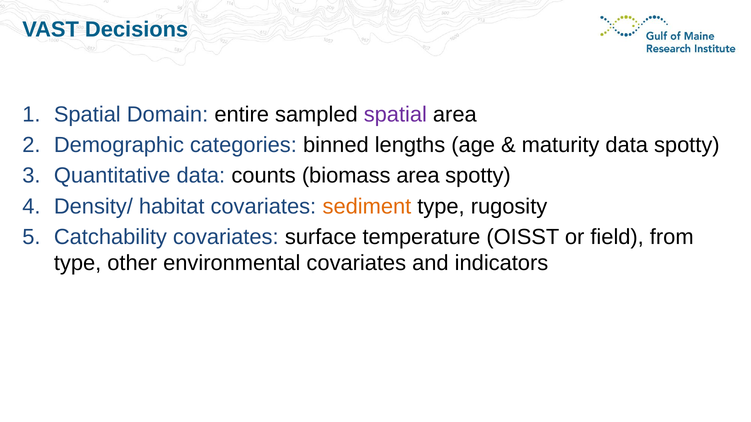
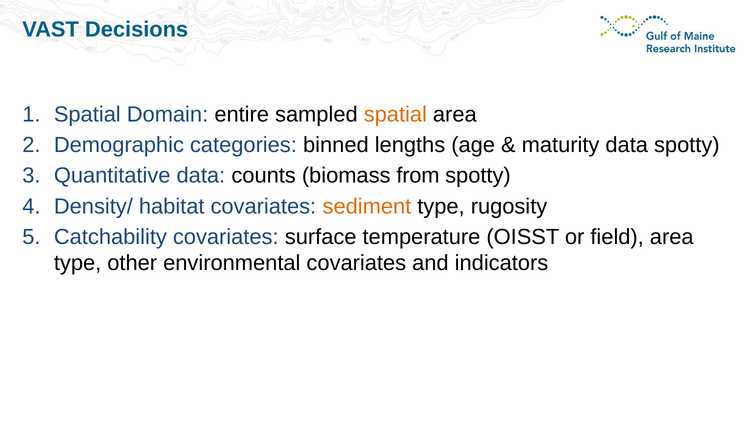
spatial at (395, 115) colour: purple -> orange
biomass area: area -> from
field from: from -> area
